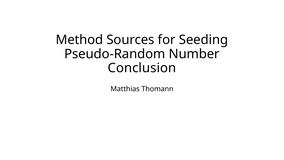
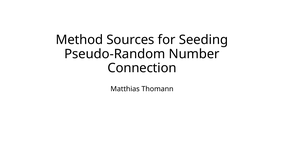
Conclusion: Conclusion -> Connection
